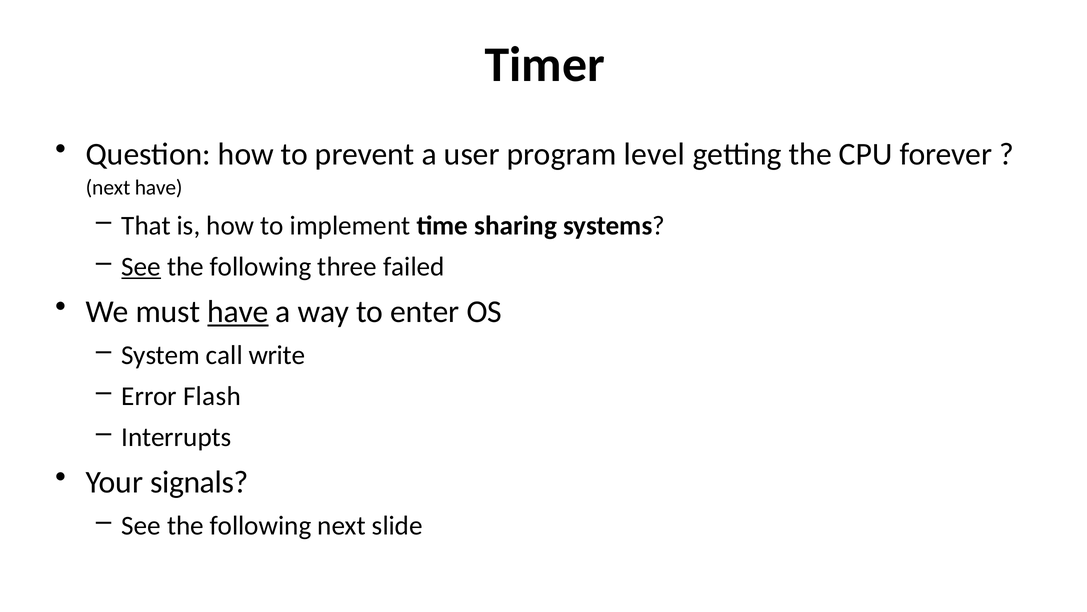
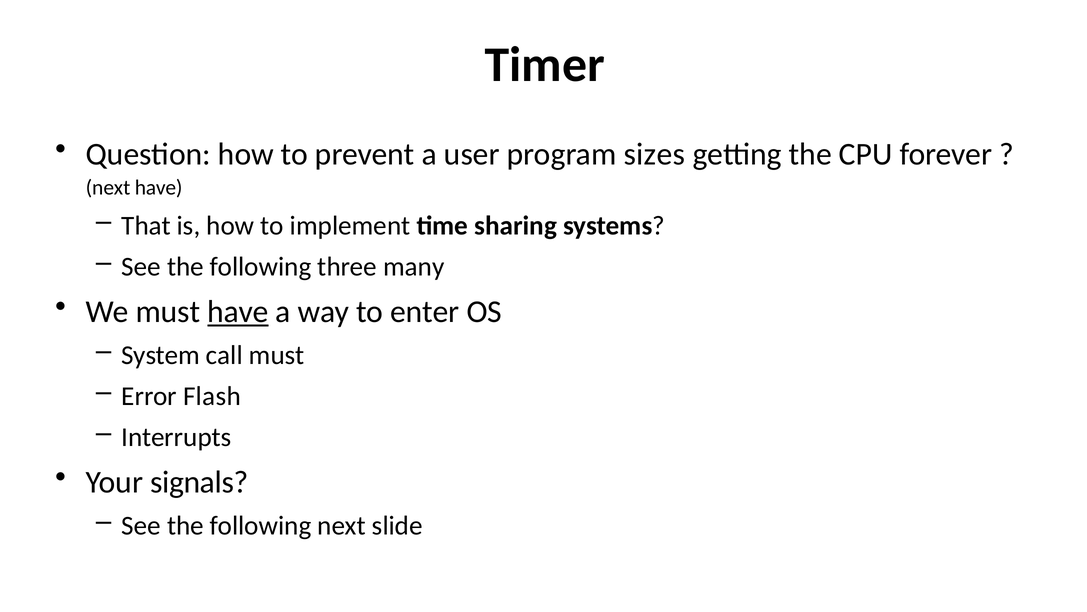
level: level -> sizes
See at (141, 266) underline: present -> none
failed: failed -> many
call write: write -> must
